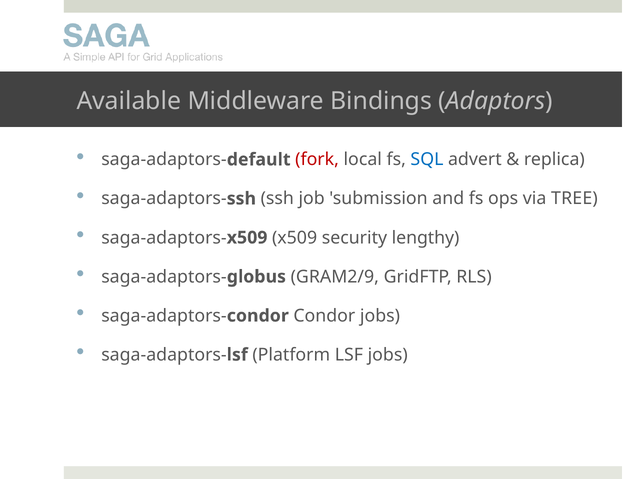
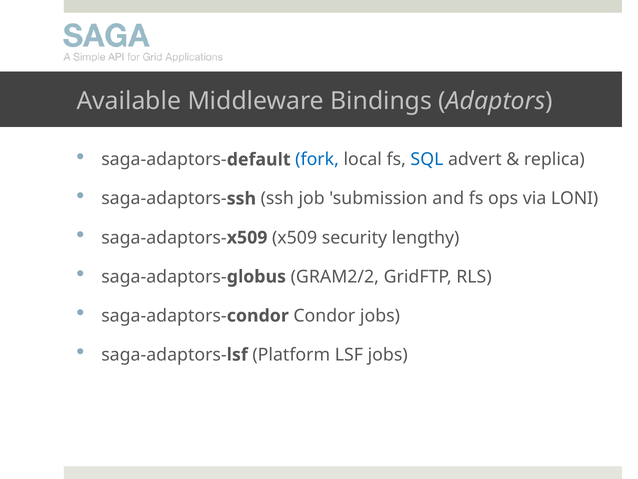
fork colour: red -> blue
TREE: TREE -> LONI
GRAM2/9: GRAM2/9 -> GRAM2/2
